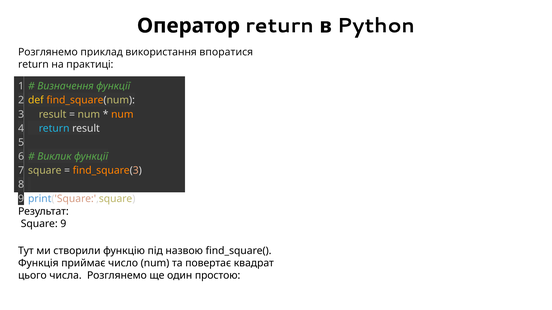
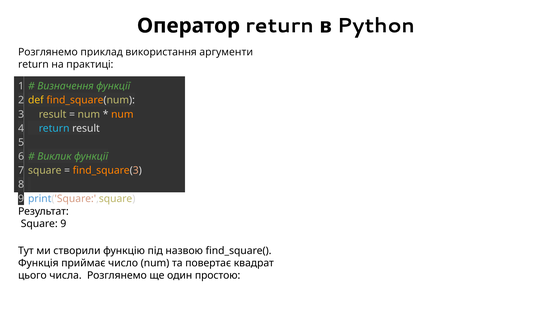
впоратися: впоратися -> аргументи
